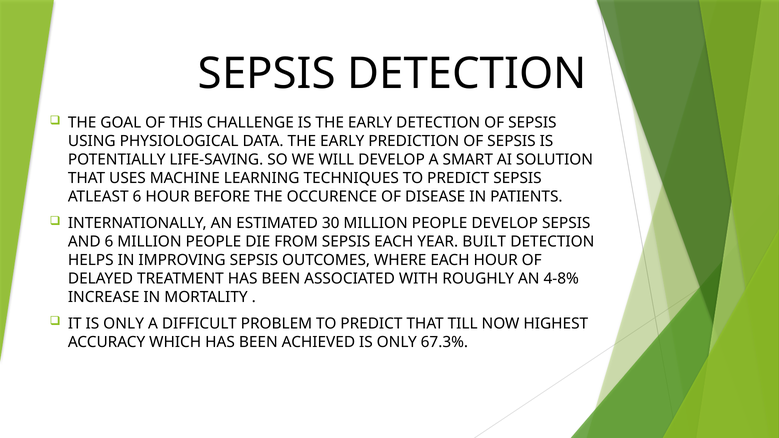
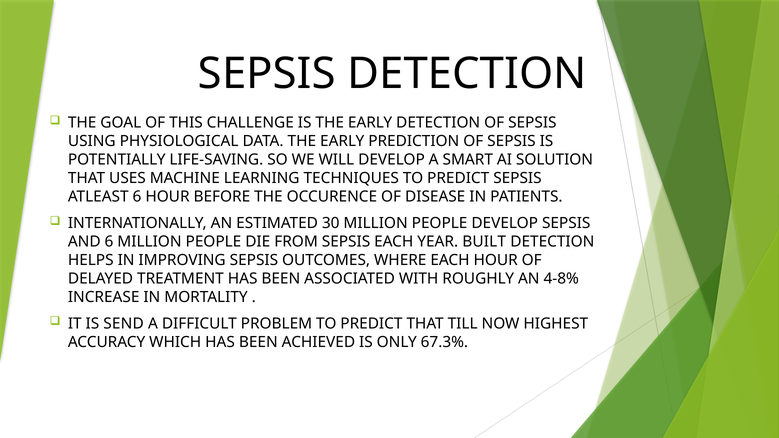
IT IS ONLY: ONLY -> SEND
